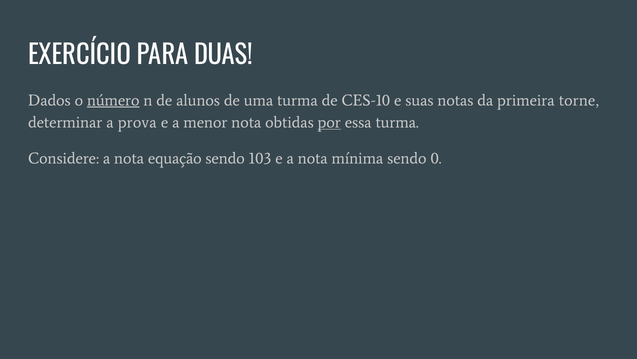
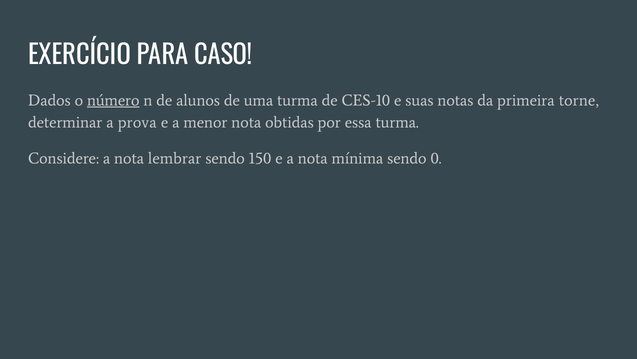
DUAS: DUAS -> CASO
por underline: present -> none
equação: equação -> lembrar
103: 103 -> 150
